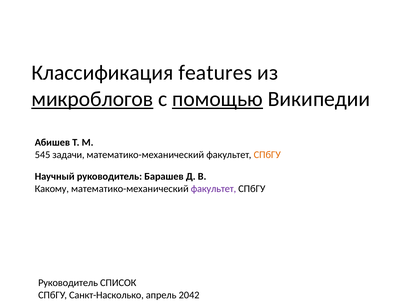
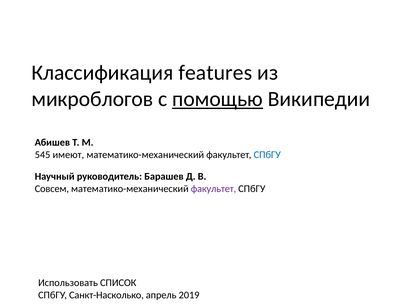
микроблогов underline: present -> none
задачи: задачи -> имеют
СПбГУ at (267, 154) colour: orange -> blue
Какому: Какому -> Совсем
Руководитель at (68, 282): Руководитель -> Использовать
2042: 2042 -> 2019
